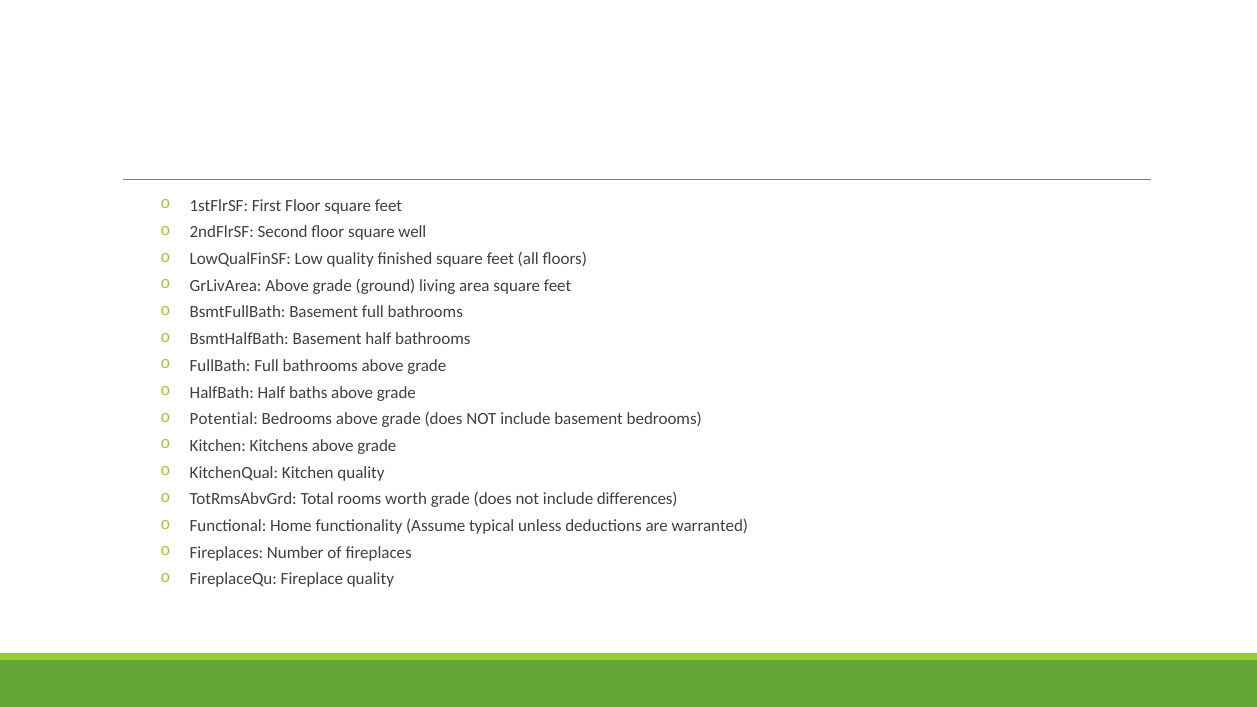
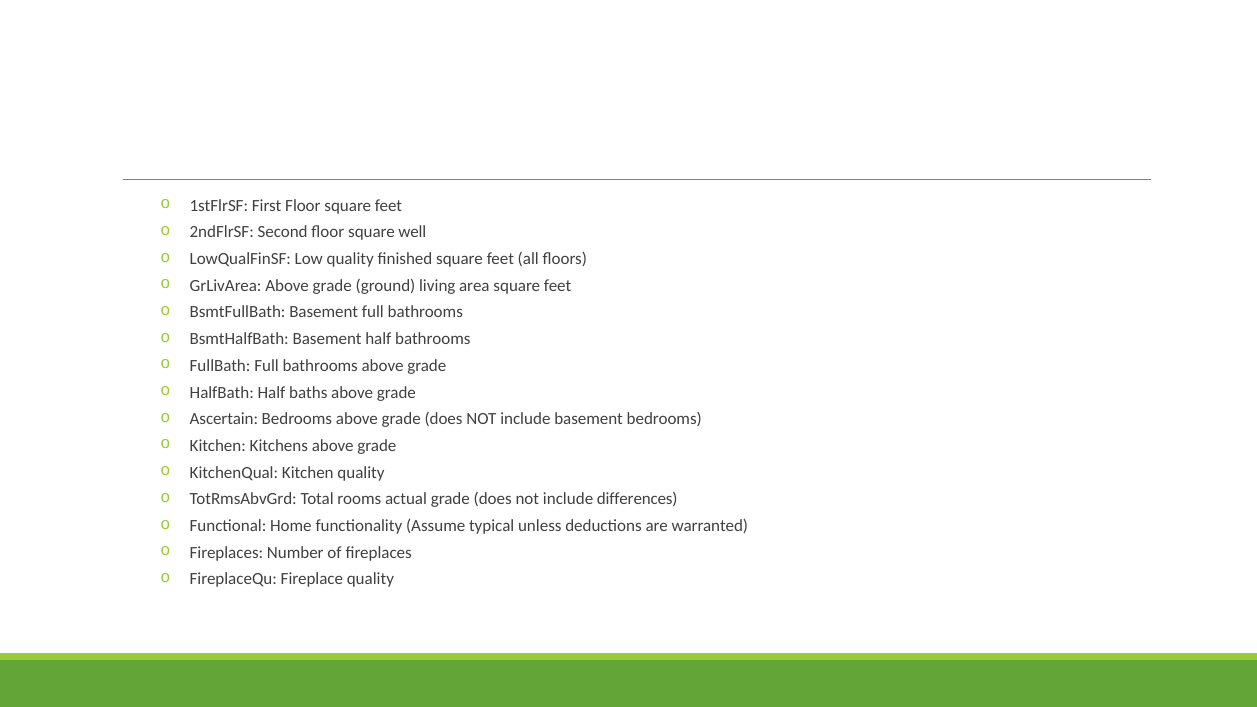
Potential: Potential -> Ascertain
worth: worth -> actual
